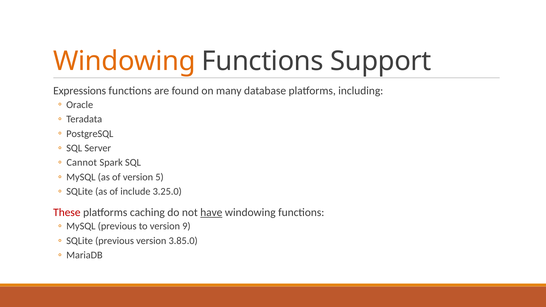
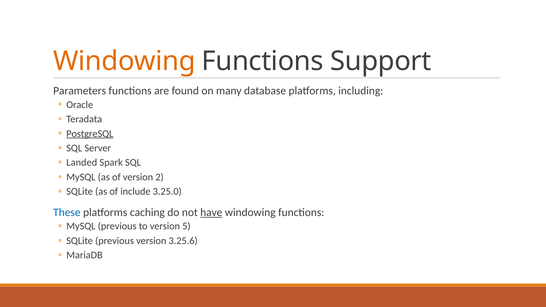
Expressions: Expressions -> Parameters
PostgreSQL underline: none -> present
Cannot: Cannot -> Landed
5: 5 -> 2
These colour: red -> blue
9: 9 -> 5
3.85.0: 3.85.0 -> 3.25.6
